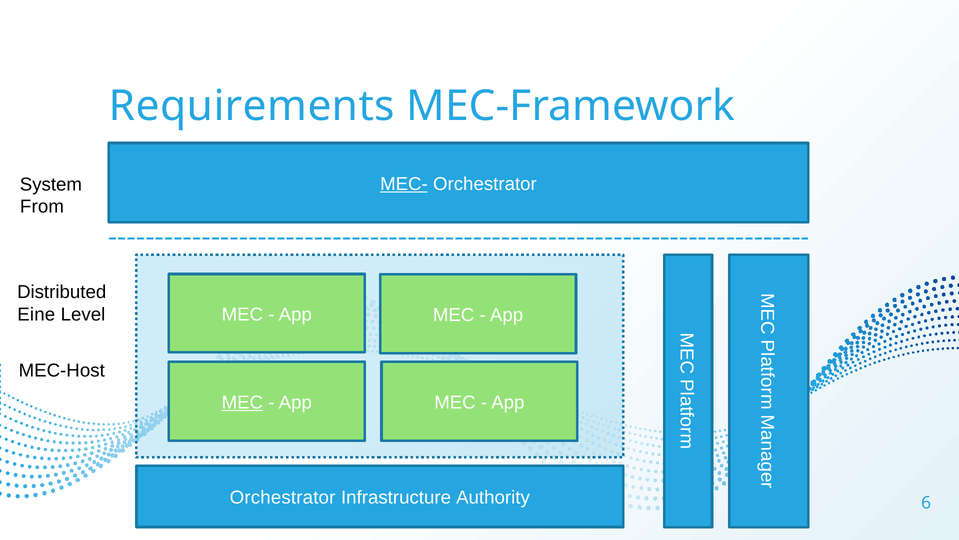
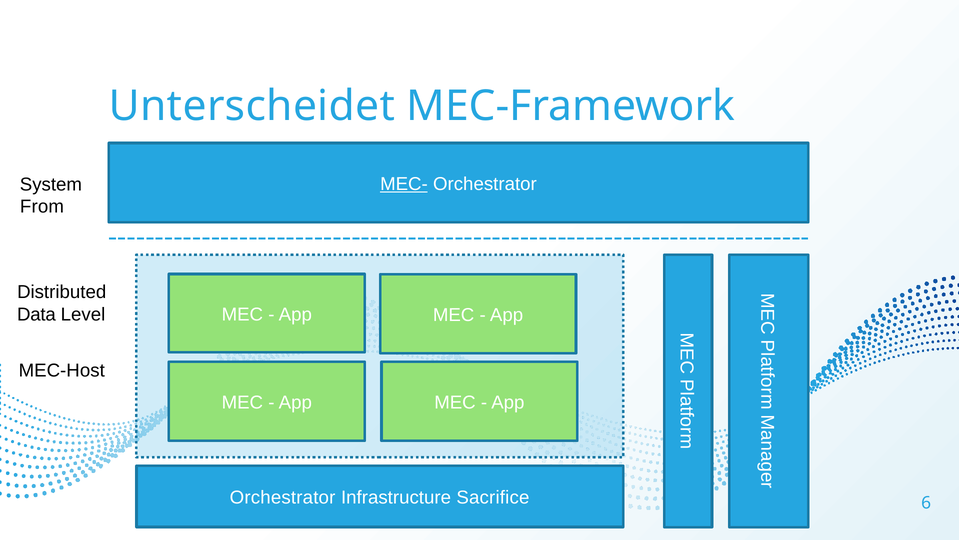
Requirements: Requirements -> Unterscheidet
Eine: Eine -> Data
MEC at (242, 402) underline: present -> none
Authority: Authority -> Sacrifice
